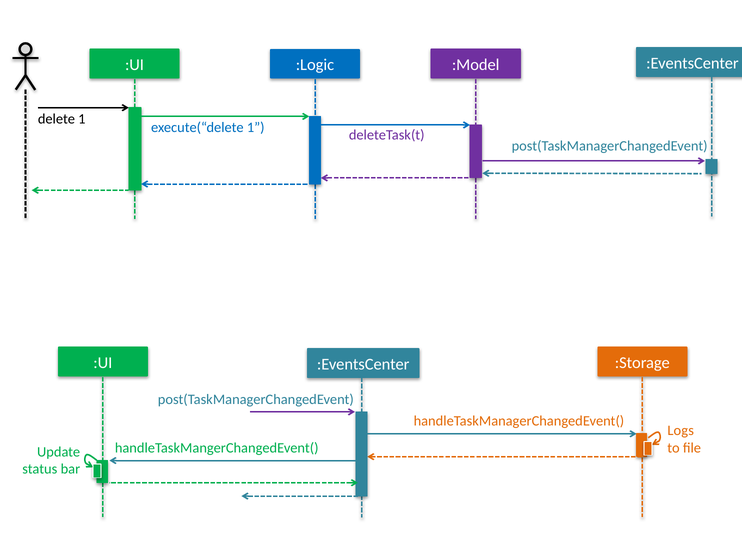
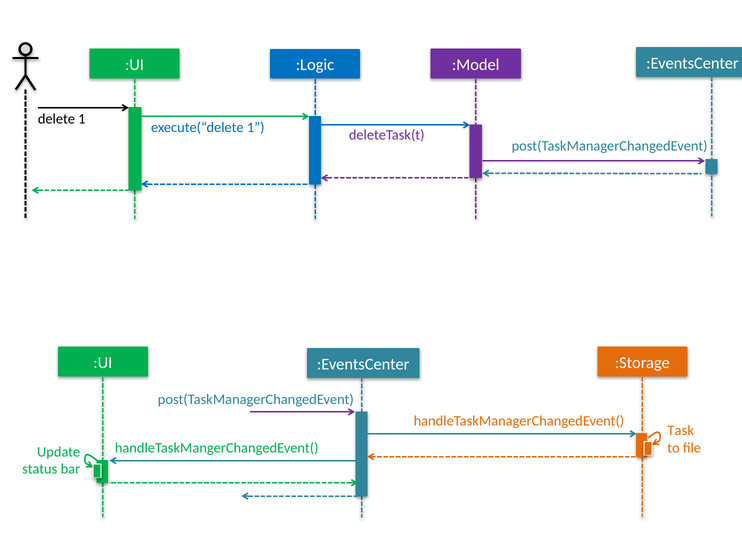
Logs: Logs -> Task
